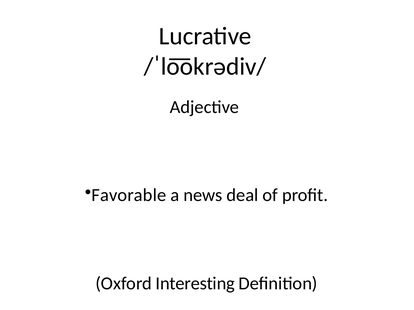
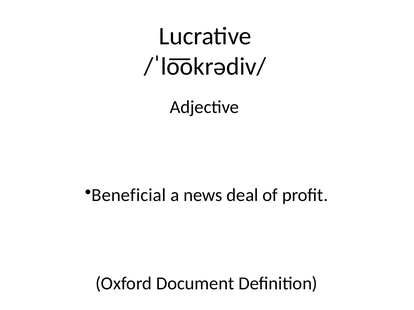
Favorable: Favorable -> Beneficial
Interesting: Interesting -> Document
